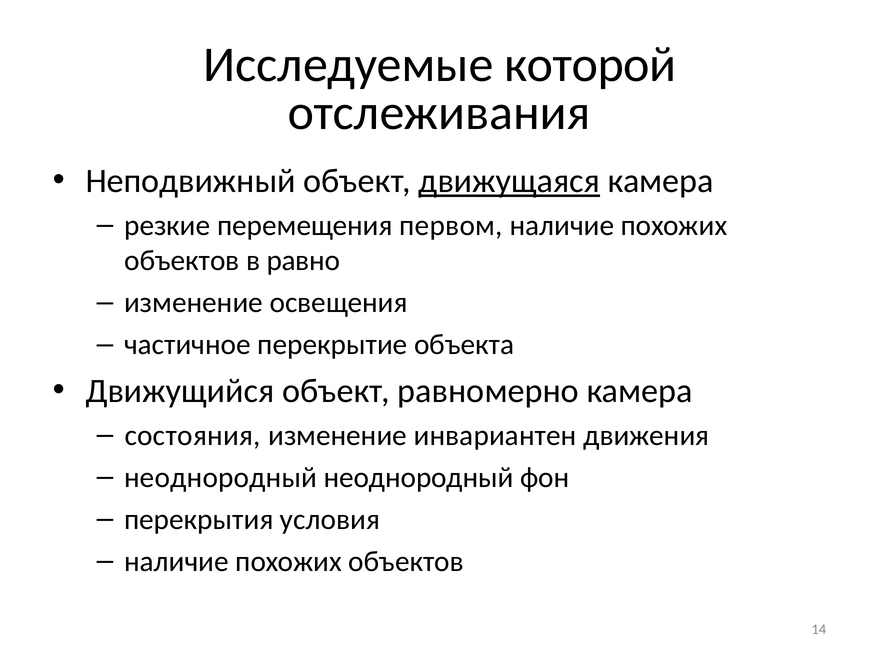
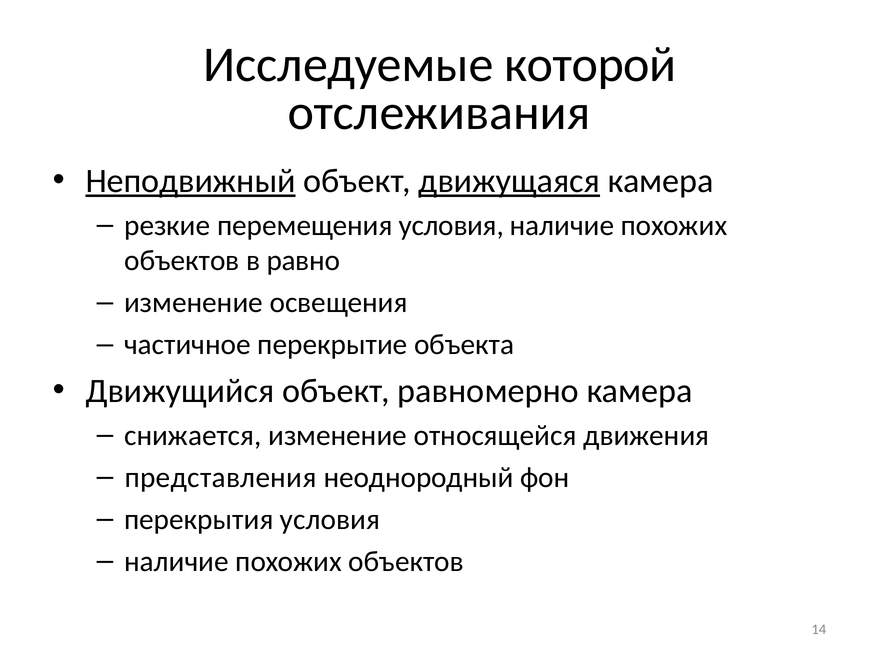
Неподвижный underline: none -> present
перемещения первом: первом -> условия
состояния: состояния -> снижается
инвариантен: инвариантен -> относящейся
неоднородный at (221, 478): неоднородный -> представления
